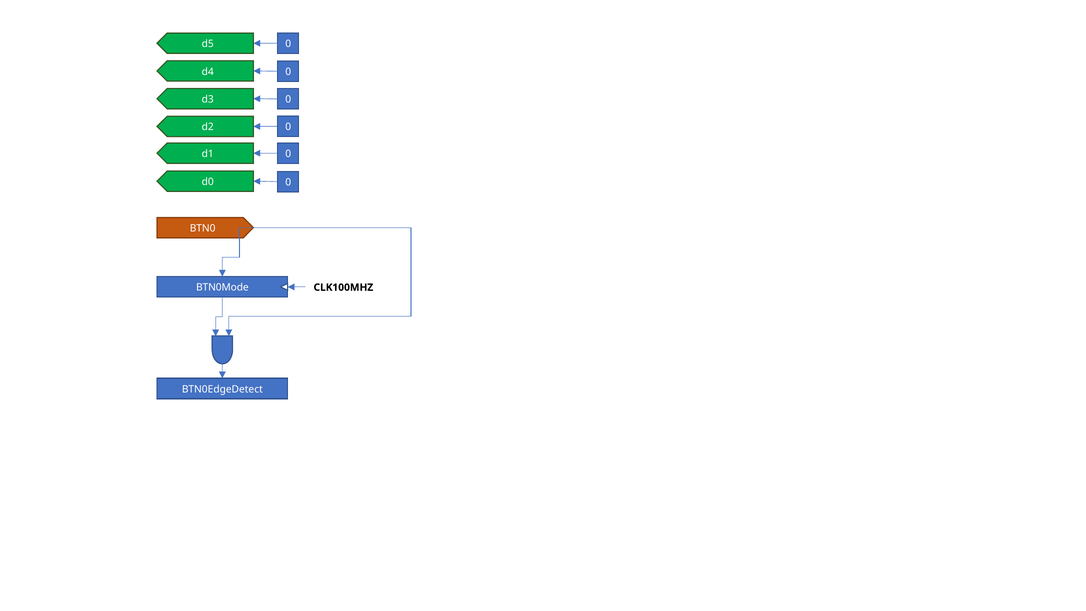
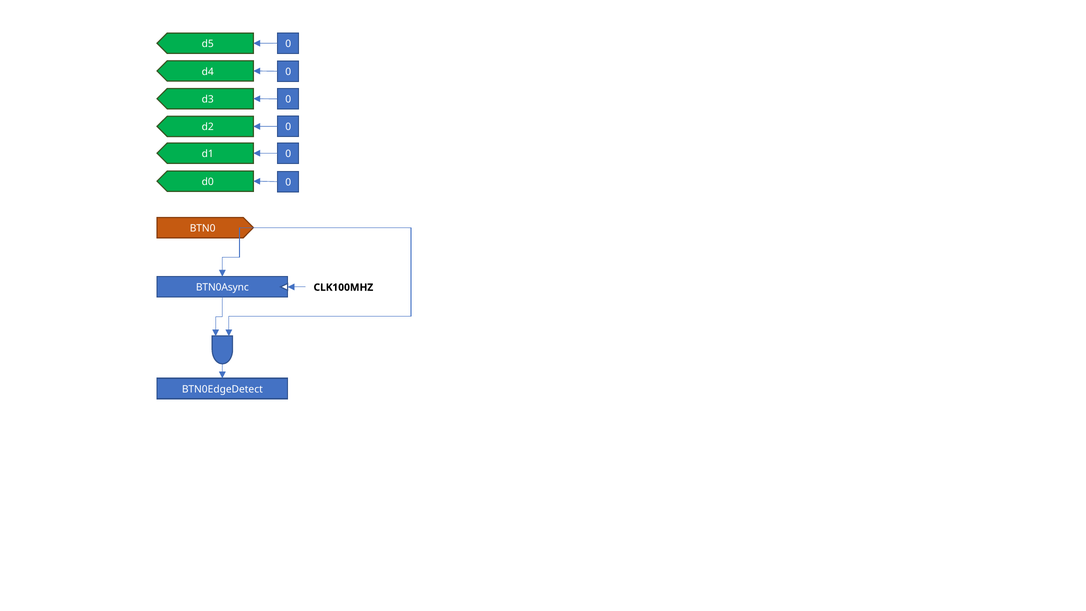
BTN0Mode: BTN0Mode -> BTN0Async
